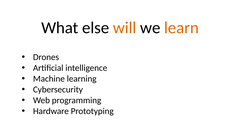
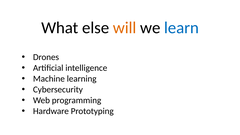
learn colour: orange -> blue
